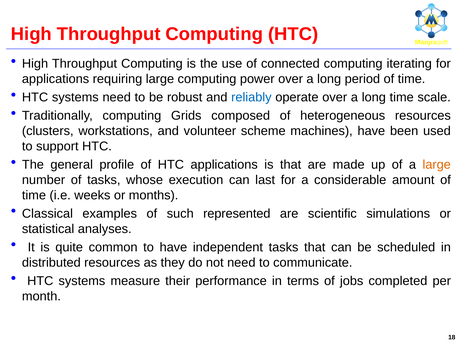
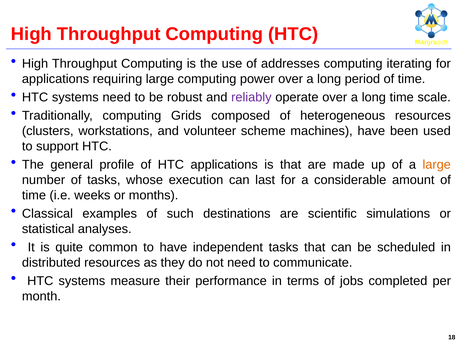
connected: connected -> addresses
reliably colour: blue -> purple
represented: represented -> destinations
